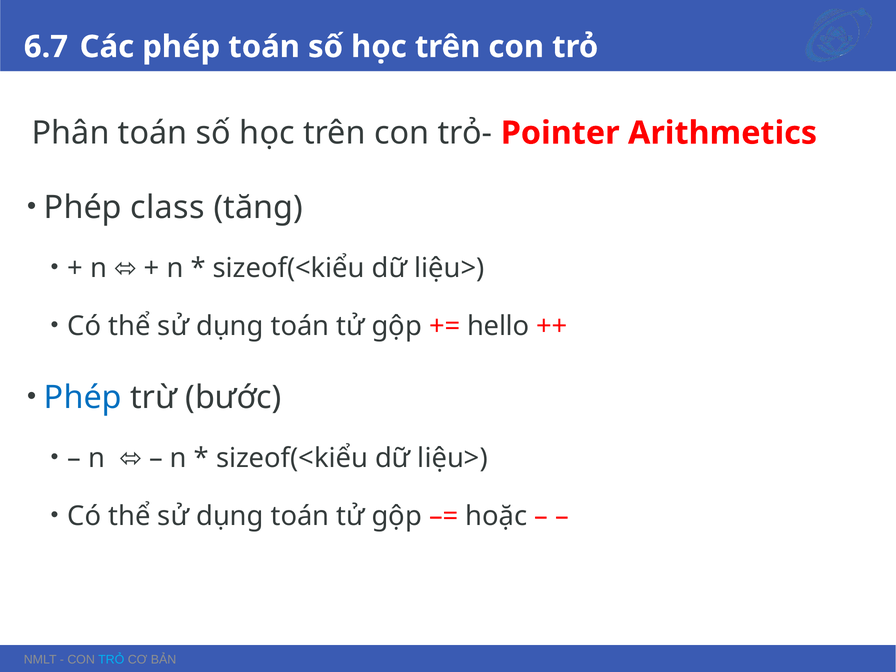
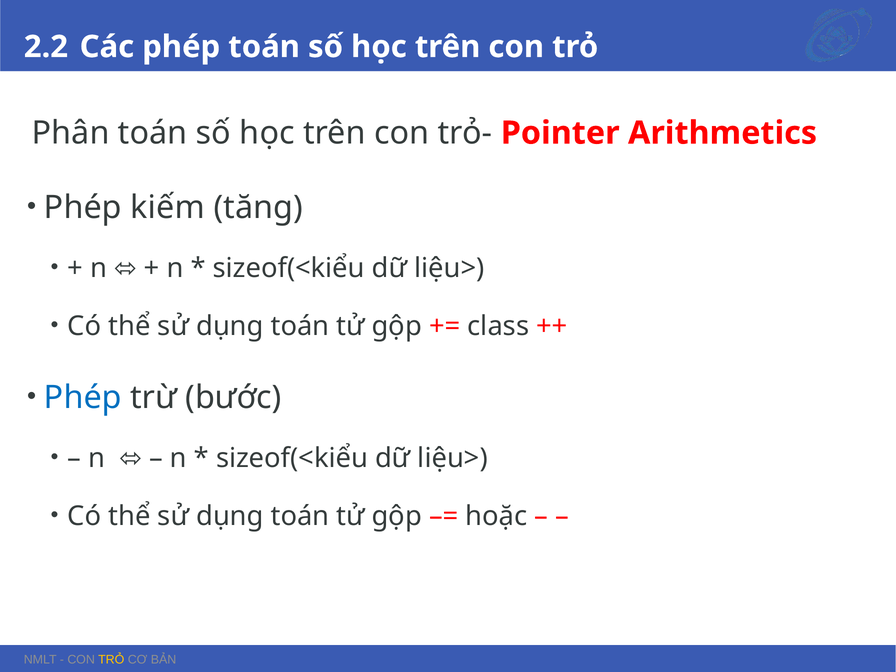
6.7: 6.7 -> 2.2
class: class -> kiếm
hello: hello -> class
TRỎ at (111, 659) colour: light blue -> yellow
